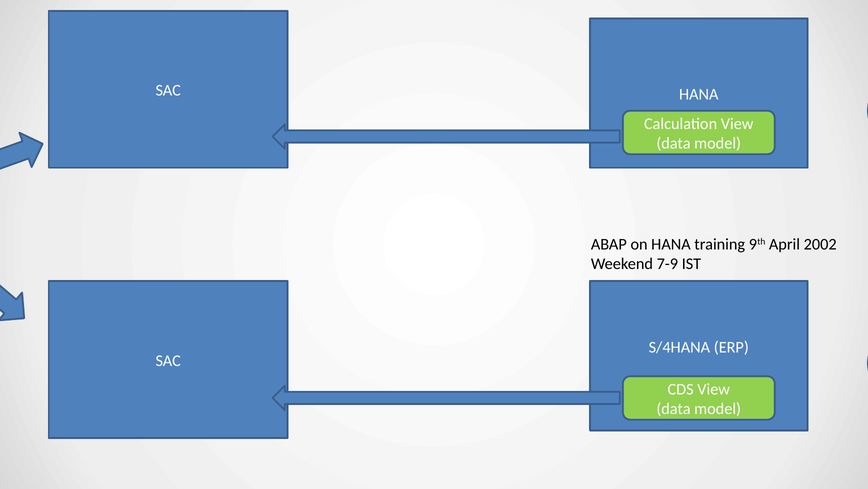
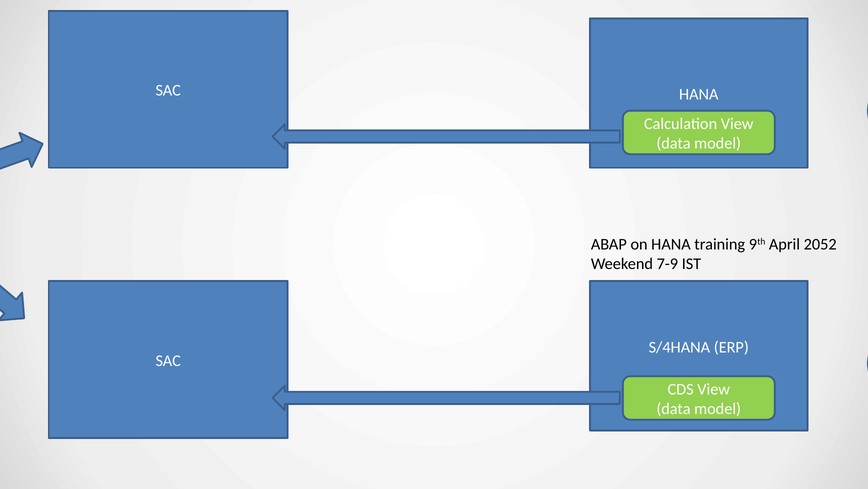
2002: 2002 -> 2052
